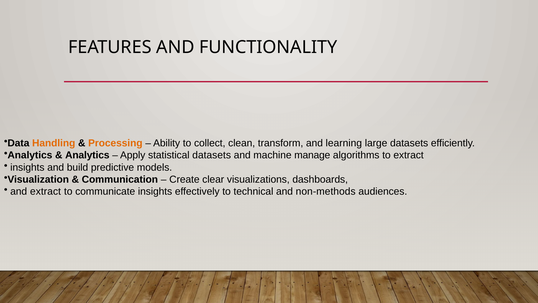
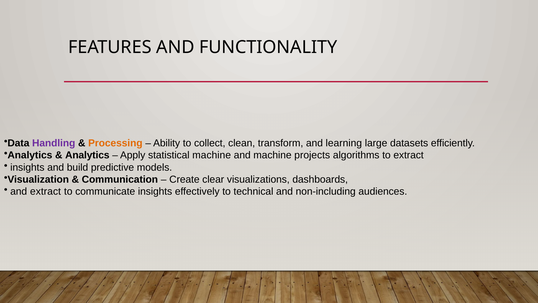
Handling colour: orange -> purple
statistical datasets: datasets -> machine
manage: manage -> projects
non-methods: non-methods -> non-including
